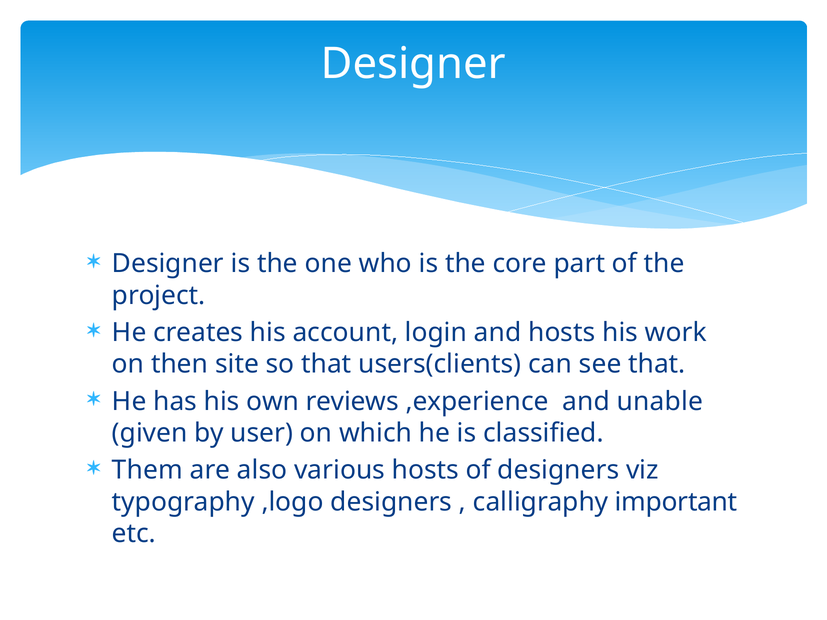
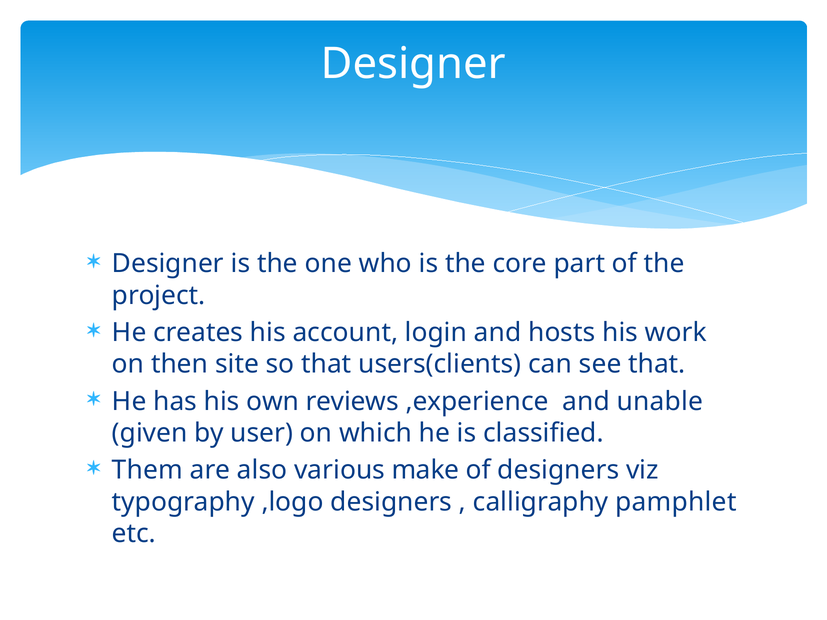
various hosts: hosts -> make
important: important -> pamphlet
